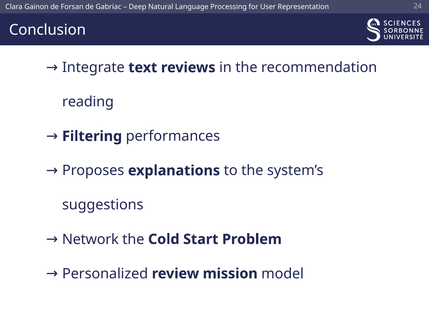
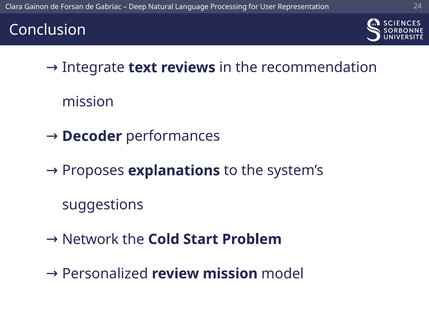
reading at (88, 102): reading -> mission
Filtering: Filtering -> Decoder
